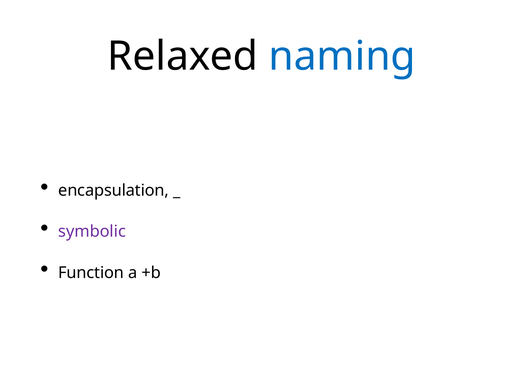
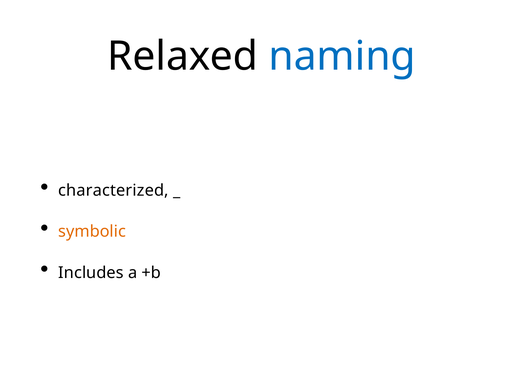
encapsulation: encapsulation -> characterized
symbolic colour: purple -> orange
Function: Function -> Includes
